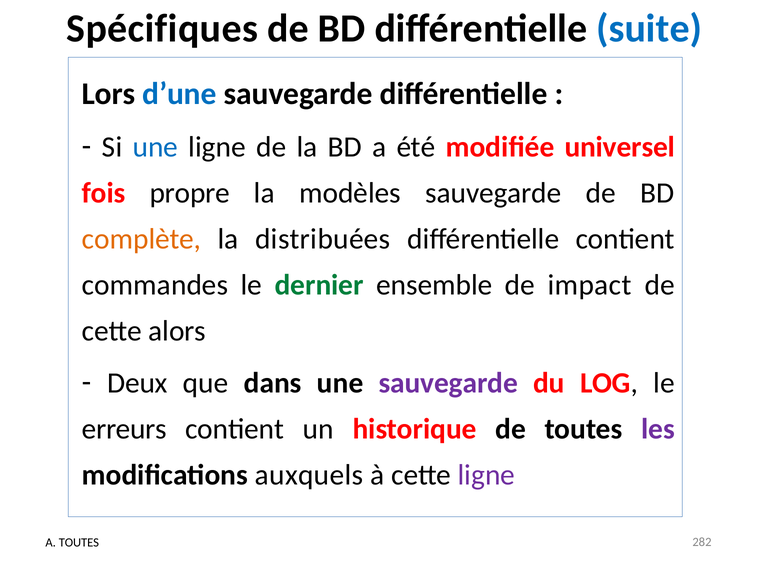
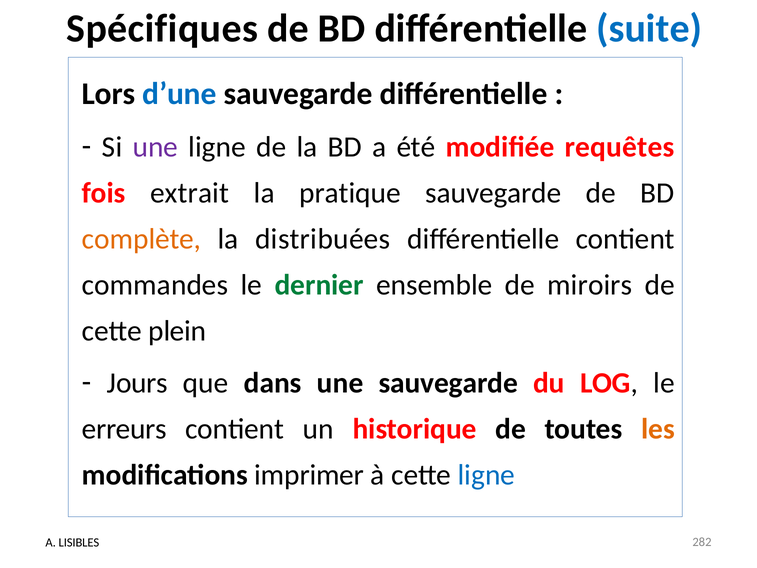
une at (155, 147) colour: blue -> purple
universel: universel -> requêtes
propre: propre -> extrait
modèles: modèles -> pratique
impact: impact -> miroirs
alors: alors -> plein
Deux: Deux -> Jours
sauvegarde at (448, 383) colour: purple -> black
les colour: purple -> orange
auxquels: auxquels -> imprimer
ligne at (486, 475) colour: purple -> blue
A TOUTES: TOUTES -> LISIBLES
